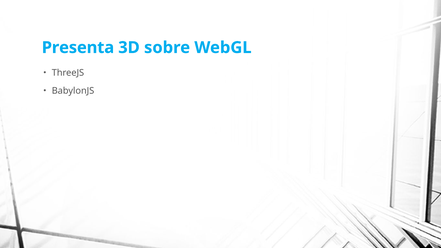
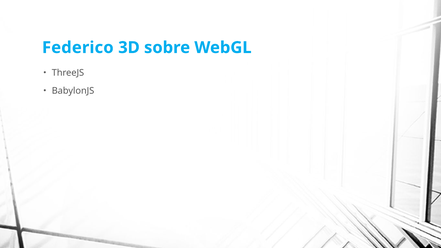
Presenta: Presenta -> Federico
